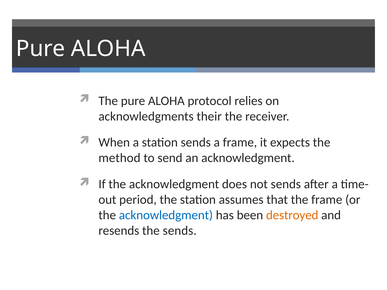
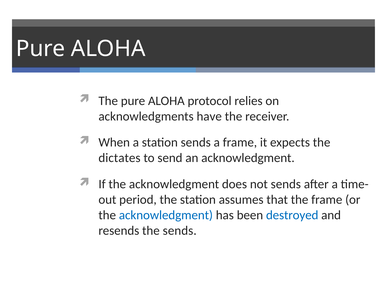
their: their -> have
method: method -> dictates
destroyed colour: orange -> blue
